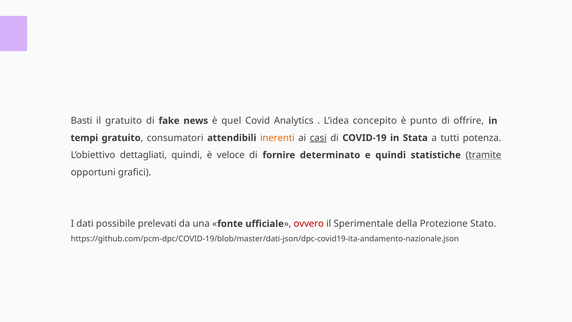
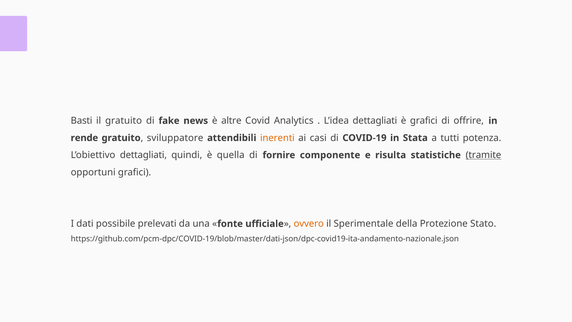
quel: quel -> altre
L’idea concepito: concepito -> dettagliati
è punto: punto -> grafici
tempi: tempi -> rende
consumatori: consumatori -> sviluppatore
casi underline: present -> none
veloce: veloce -> quella
determinato: determinato -> componente
e quindi: quindi -> risulta
ovvero colour: red -> orange
